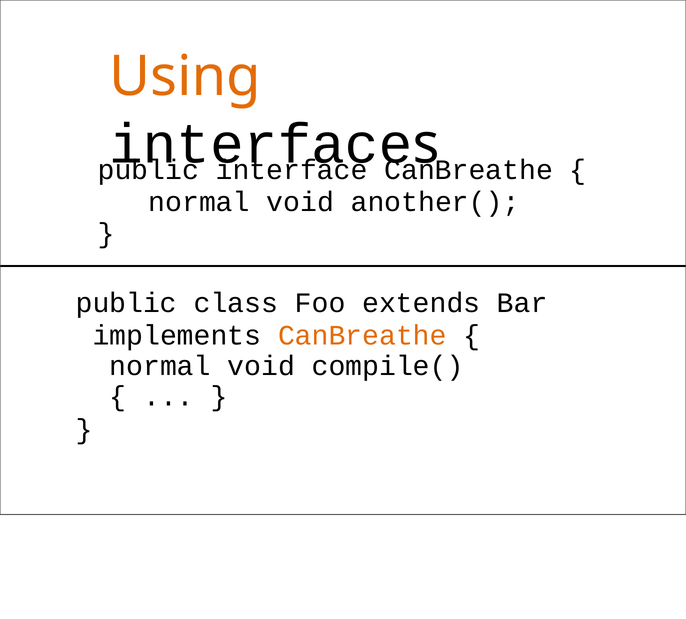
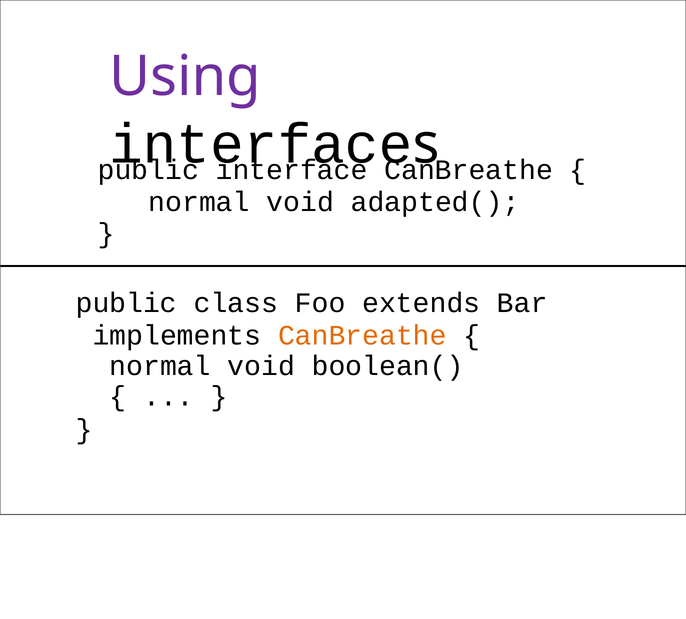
Using colour: orange -> purple
another(: another( -> adapted(
compile(: compile( -> boolean(
